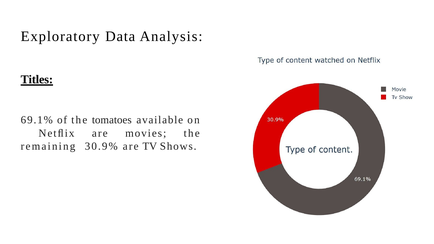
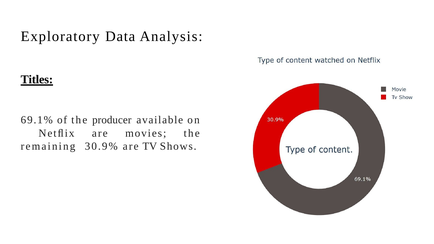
tomatoes: tomatoes -> producer
